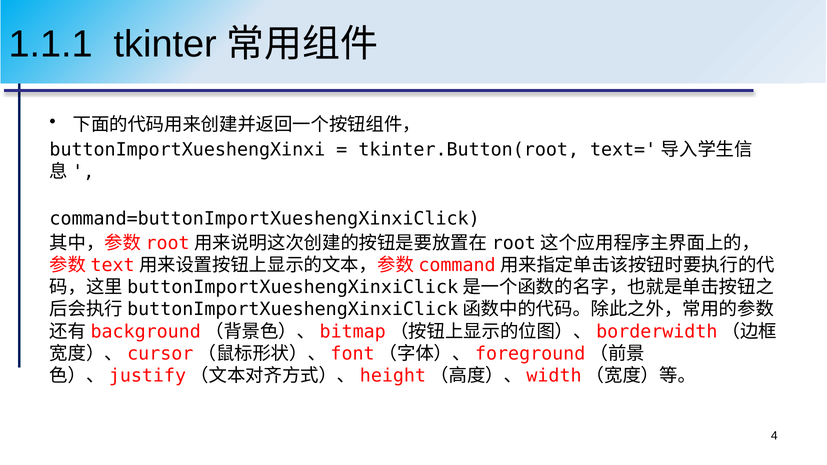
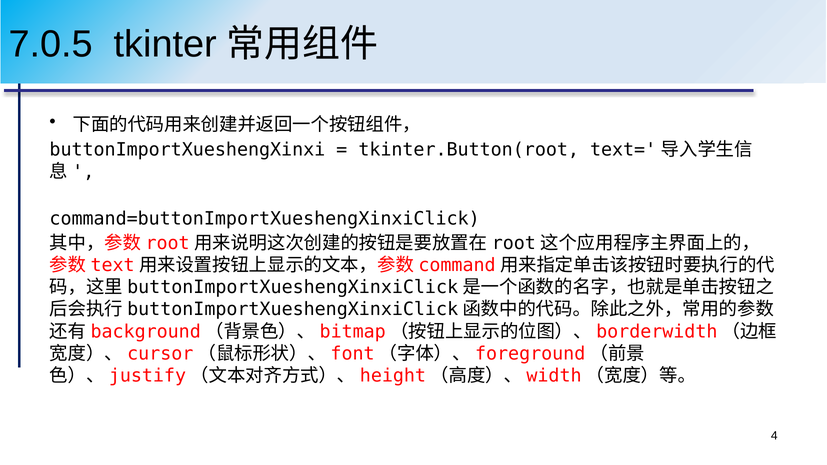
1.1.1: 1.1.1 -> 7.0.5
